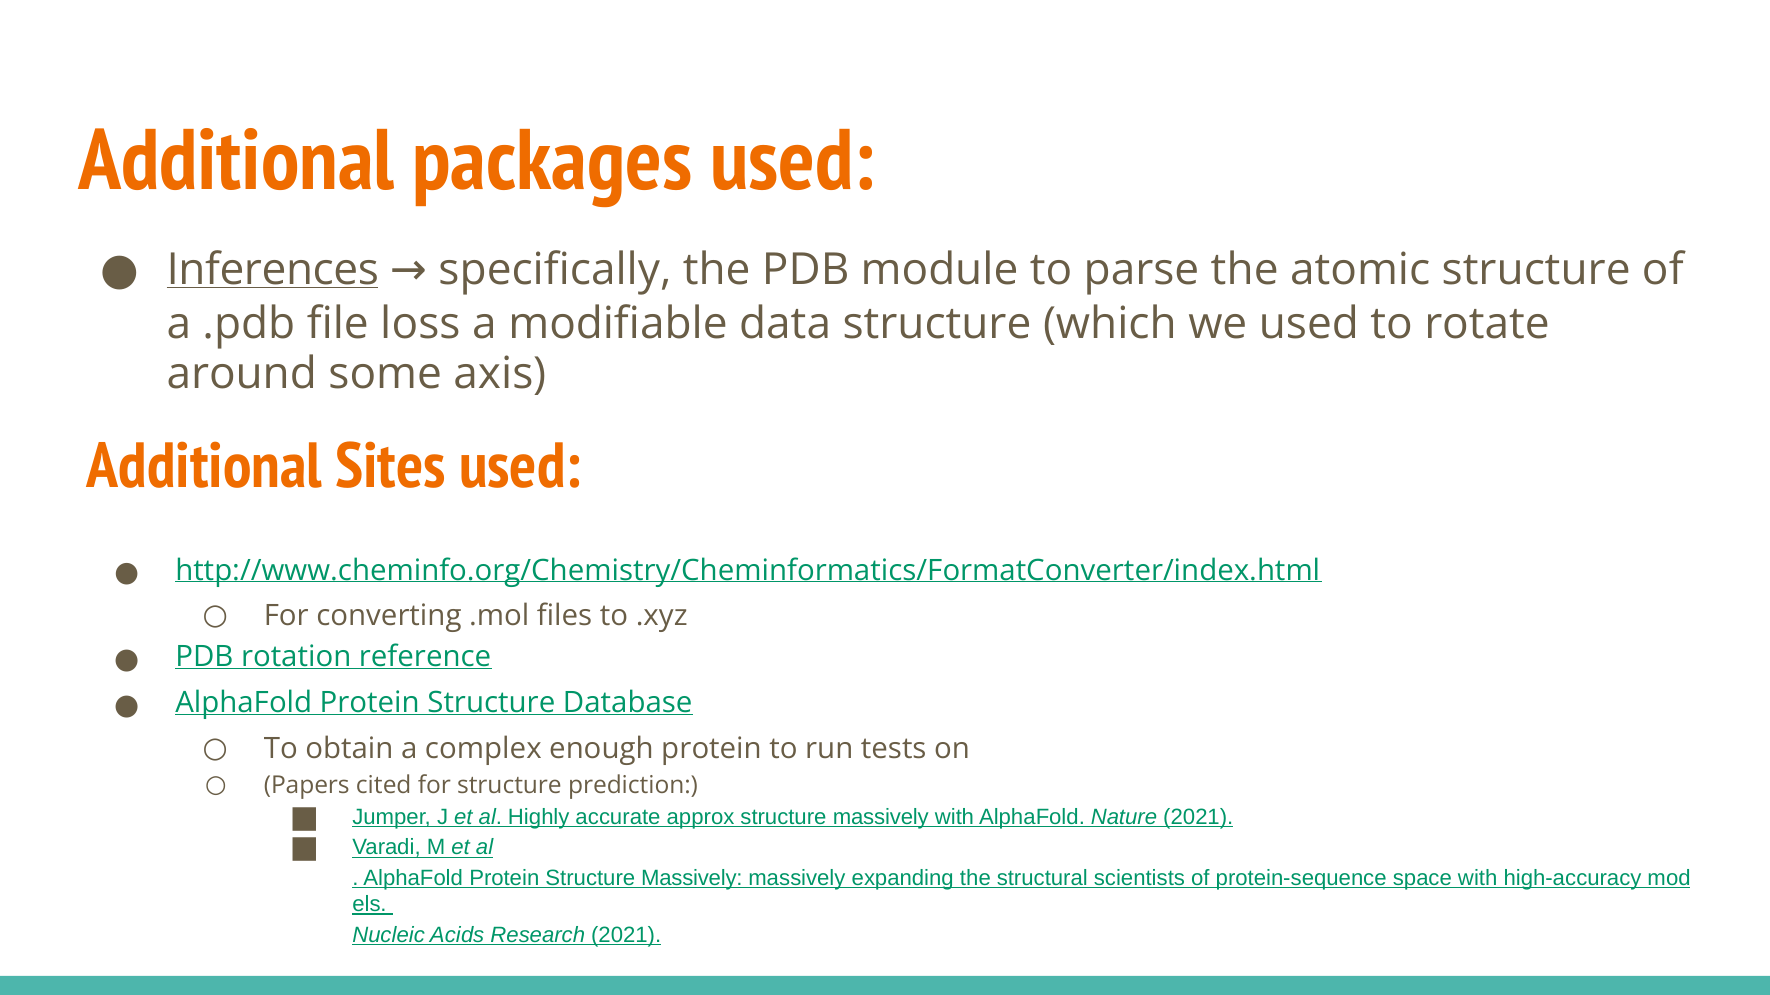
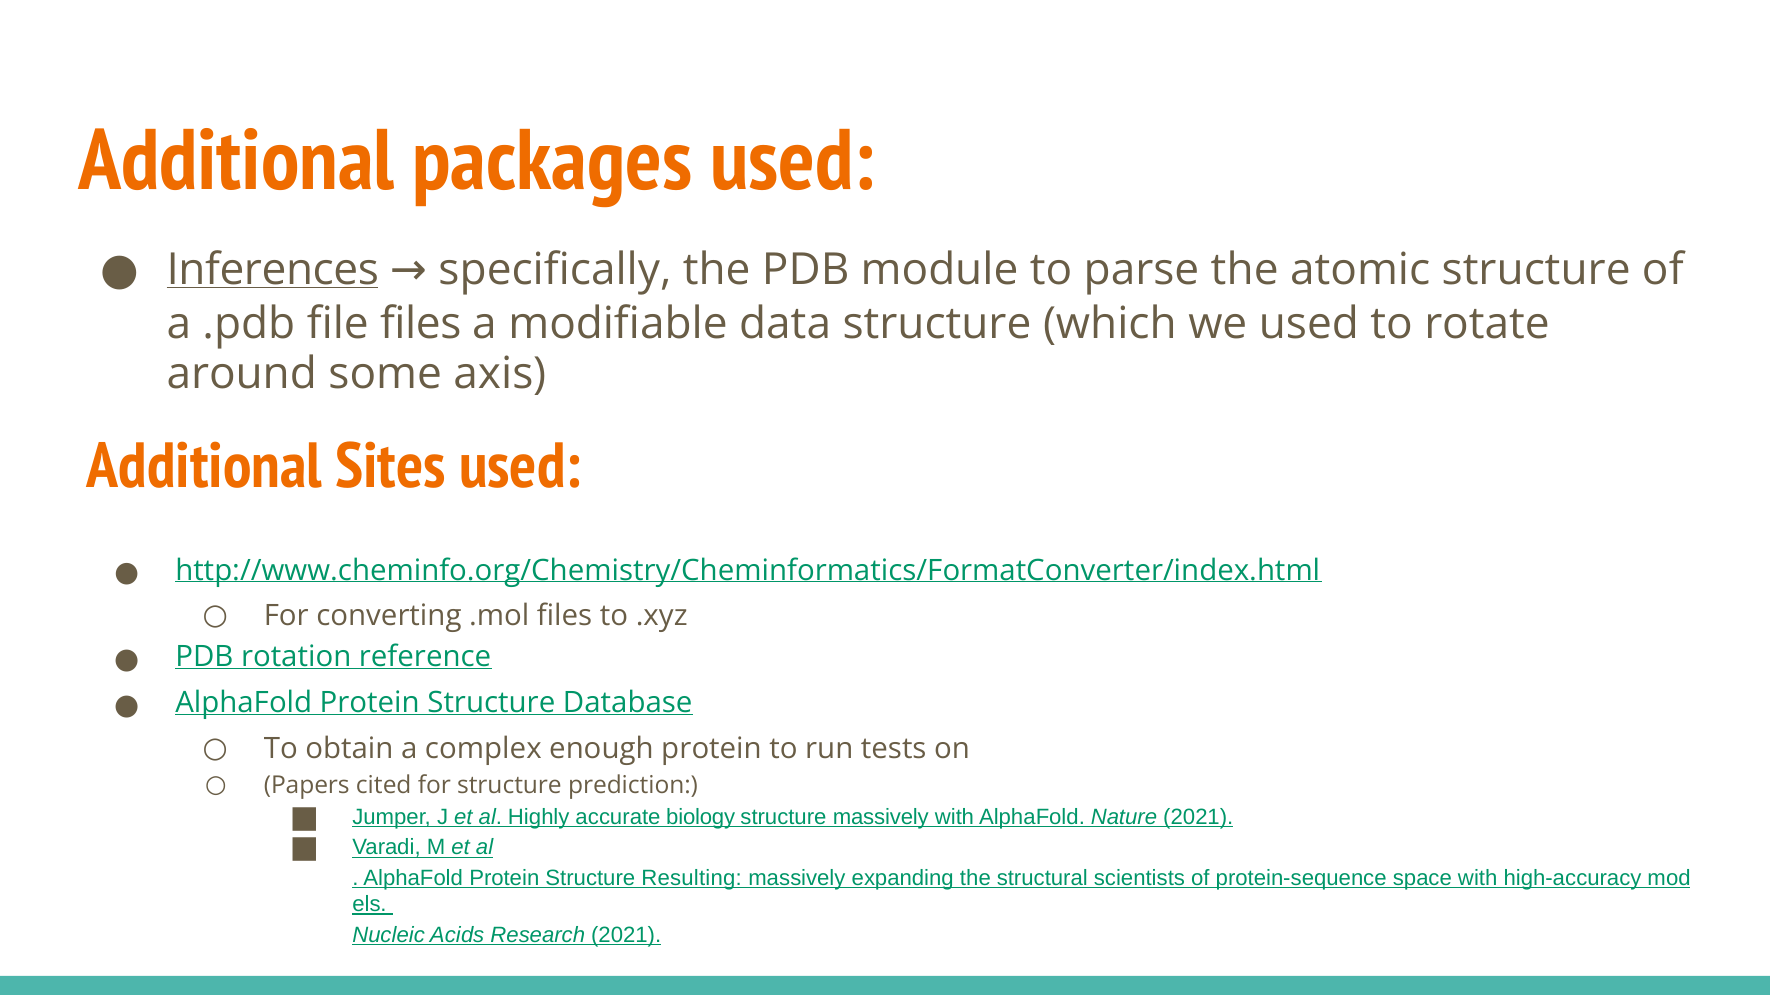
file loss: loss -> files
approx: approx -> biology
Protein Structure Massively: Massively -> Resulting
